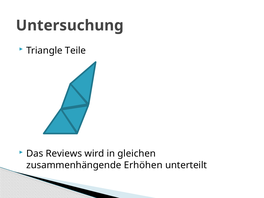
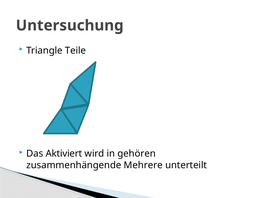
Reviews: Reviews -> Aktiviert
gleichen: gleichen -> gehören
Erhöhen: Erhöhen -> Mehrere
